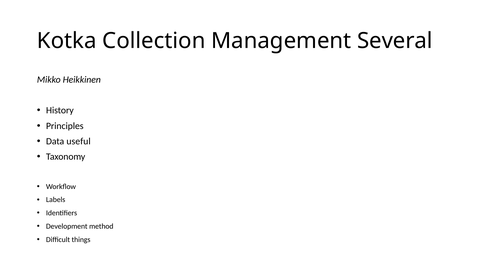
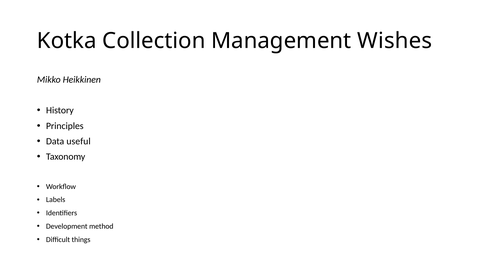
Several: Several -> Wishes
